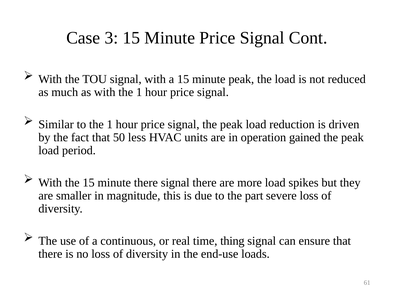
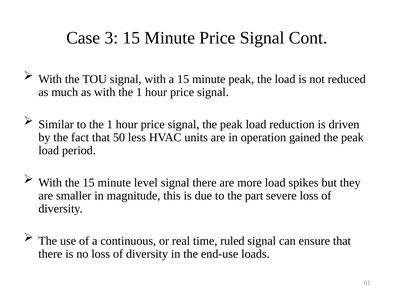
minute there: there -> level
thing: thing -> ruled
